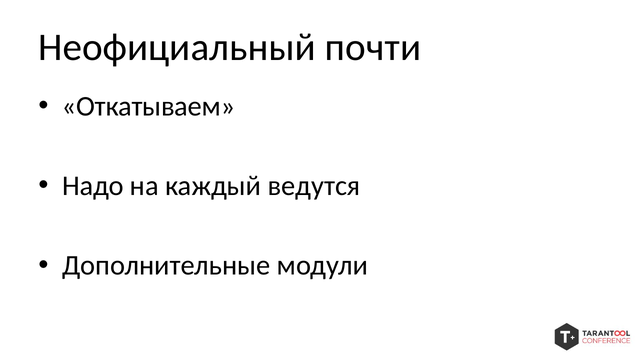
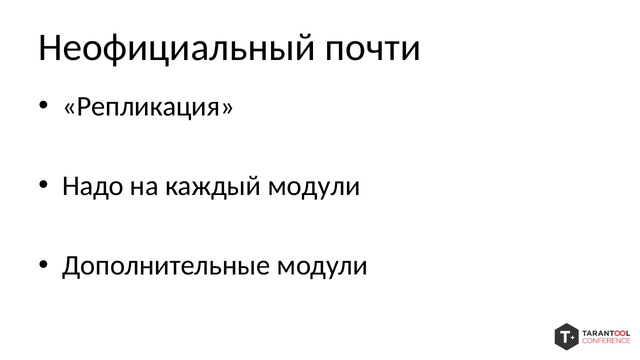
Откатываем: Откатываем -> Репликация
каждый ведутся: ведутся -> модули
